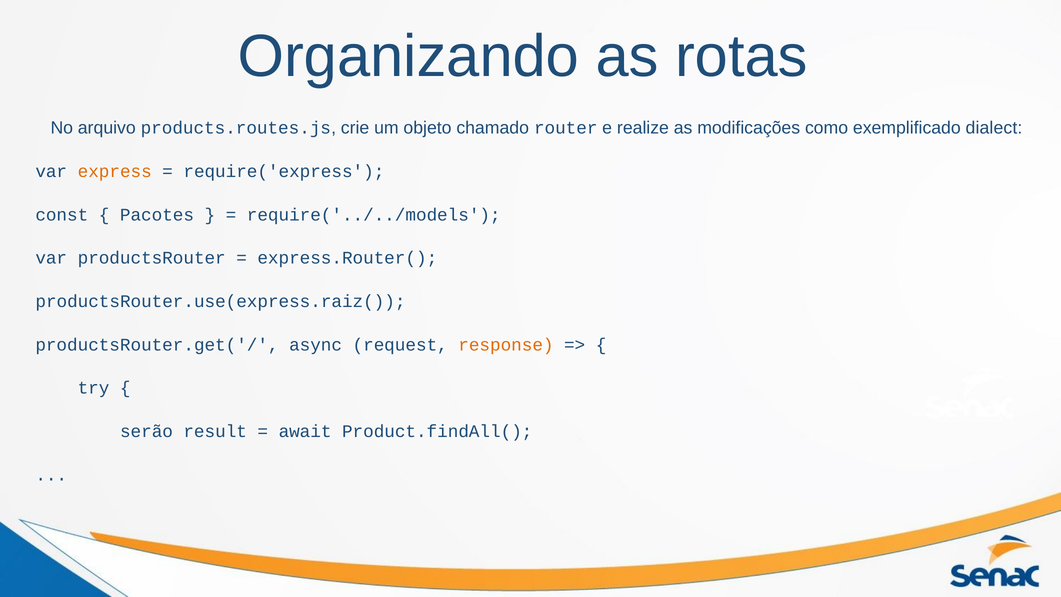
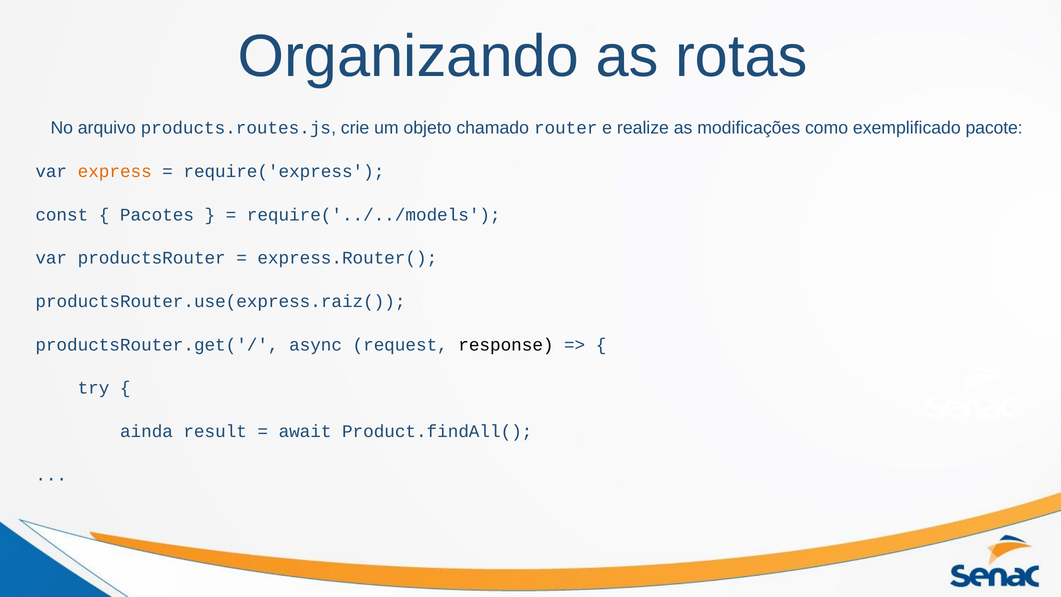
dialect: dialect -> pacote
response colour: orange -> black
serão: serão -> ainda
